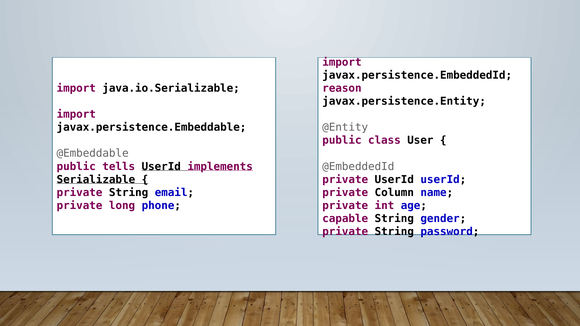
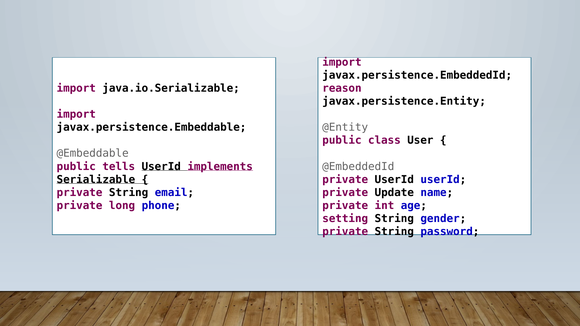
Column: Column -> Update
capable: capable -> setting
